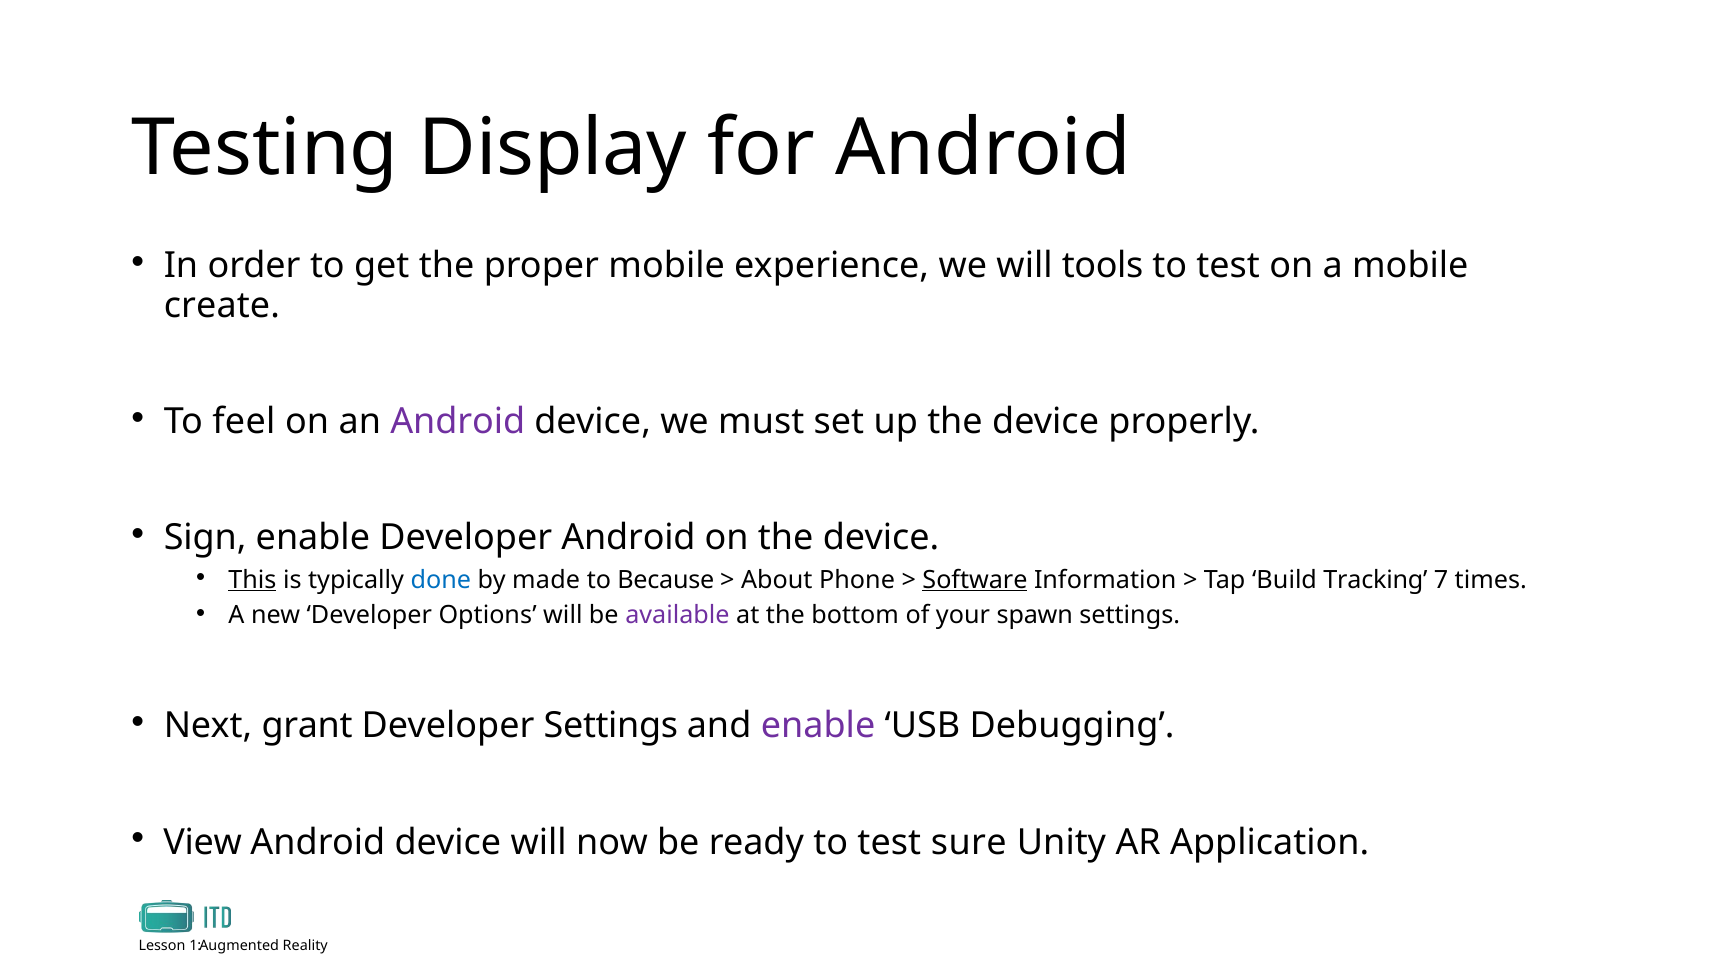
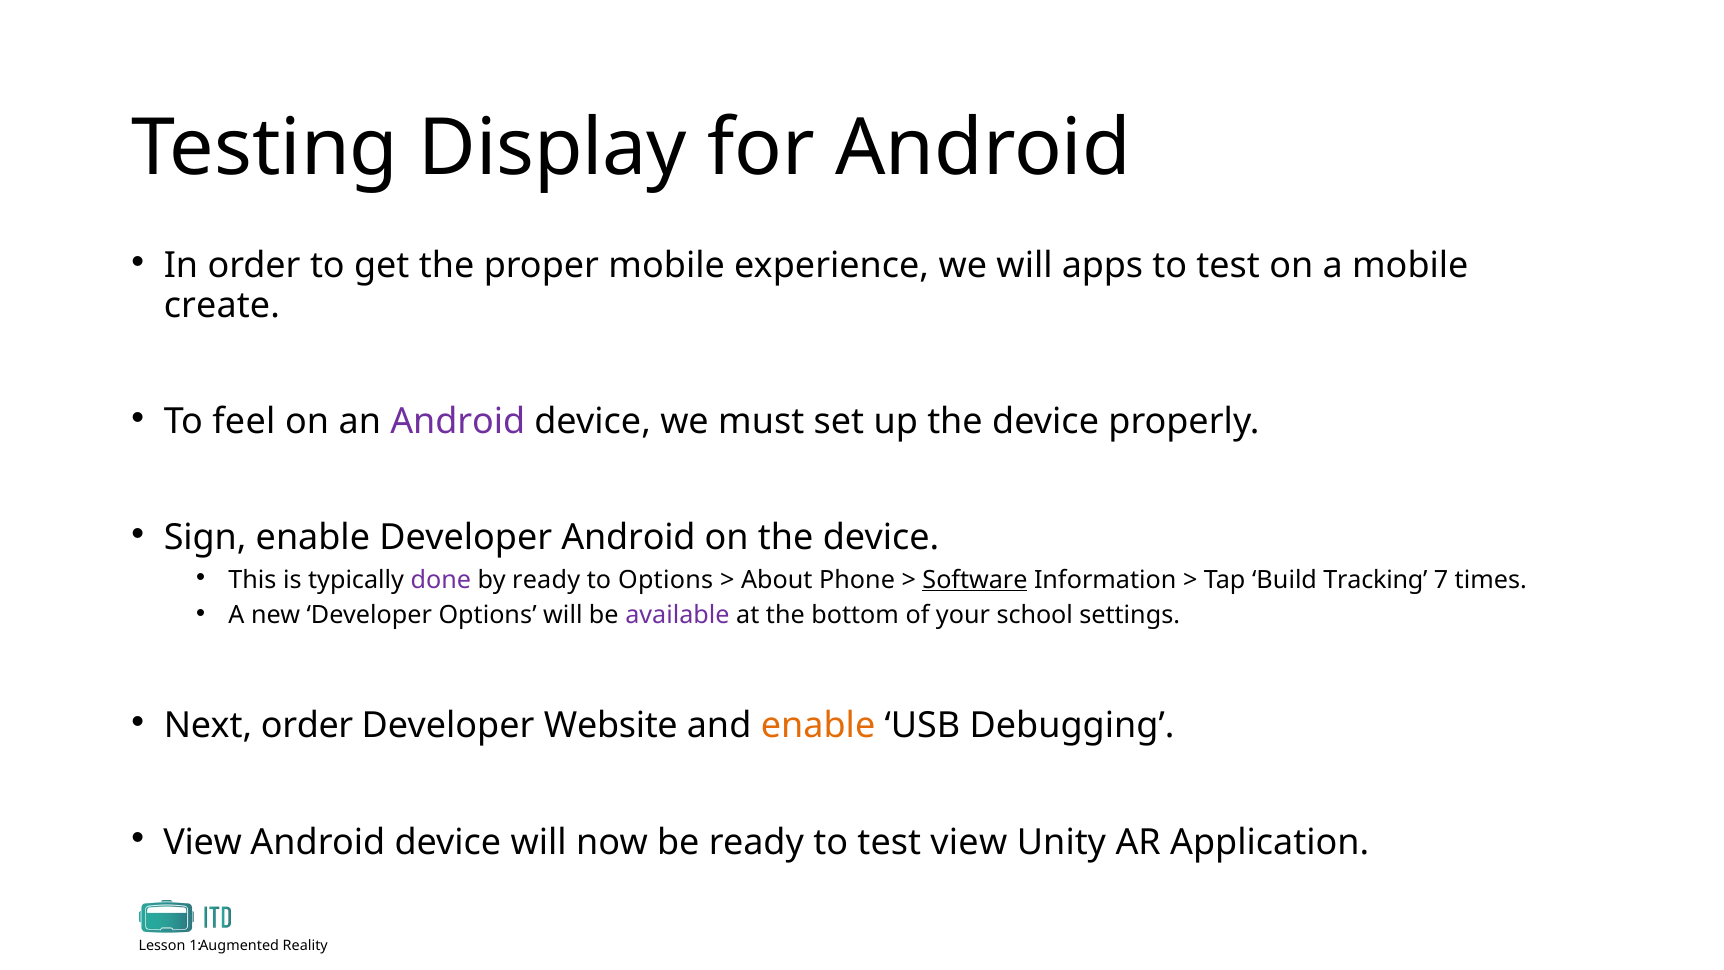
tools: tools -> apps
This underline: present -> none
done colour: blue -> purple
by made: made -> ready
to Because: Because -> Options
spawn: spawn -> school
Next grant: grant -> order
Developer Settings: Settings -> Website
enable at (818, 726) colour: purple -> orange
test sure: sure -> view
